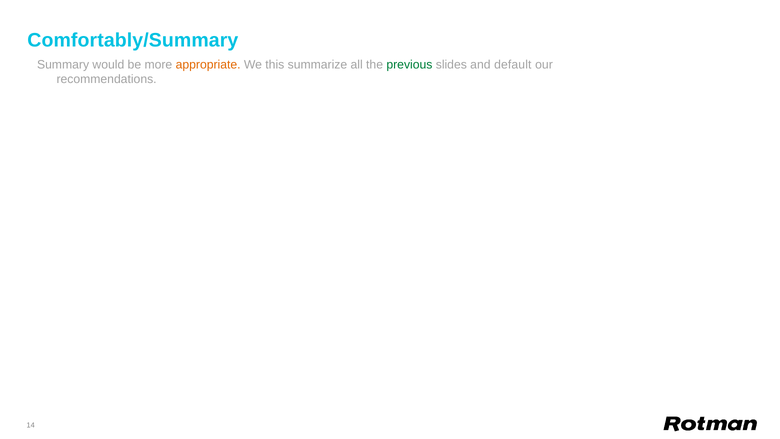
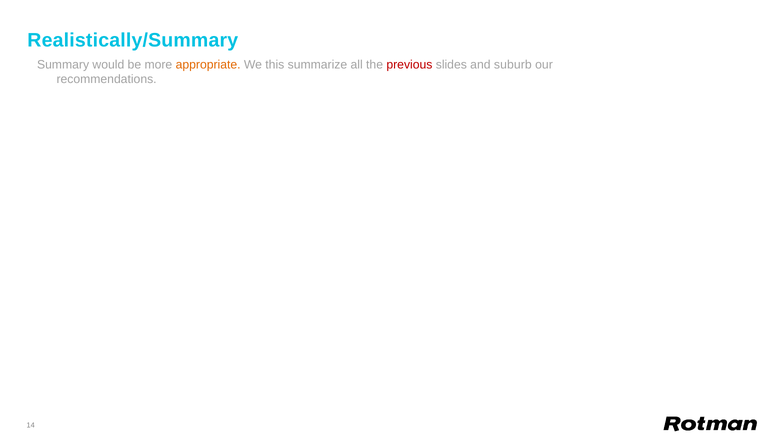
Comfortably/Summary: Comfortably/Summary -> Realistically/Summary
previous colour: green -> red
default: default -> suburb
